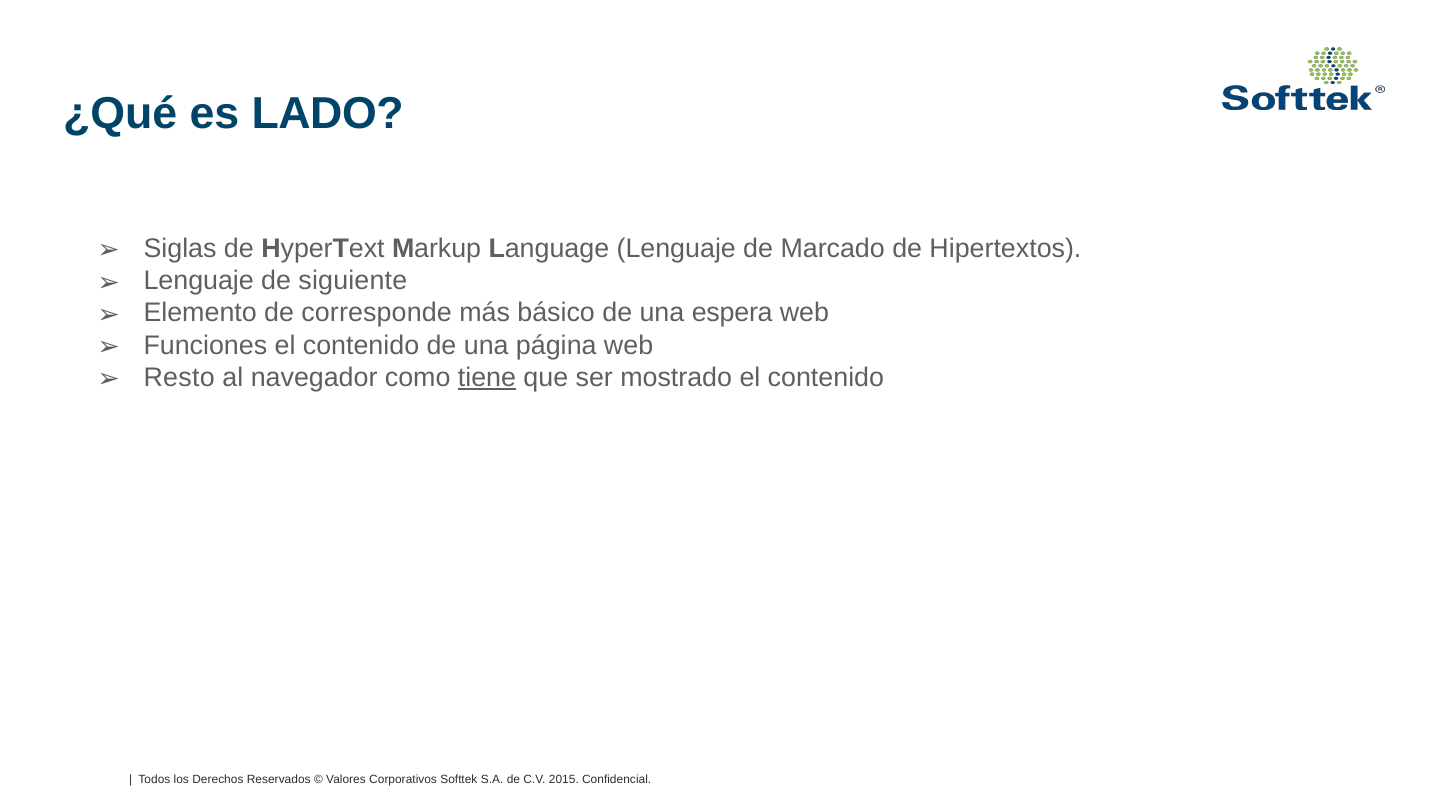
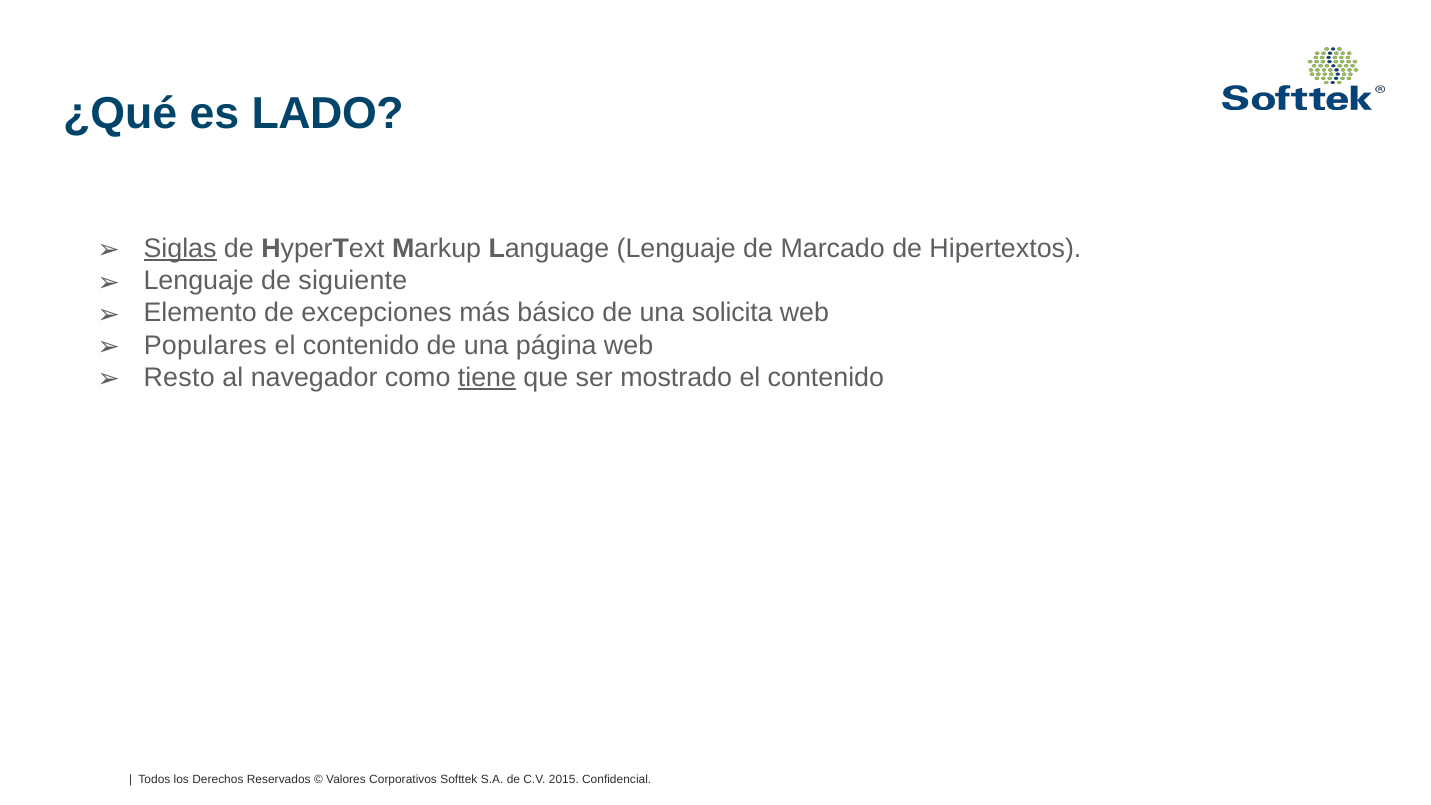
Siglas underline: none -> present
corresponde: corresponde -> excepciones
espera: espera -> solicita
Funciones: Funciones -> Populares
